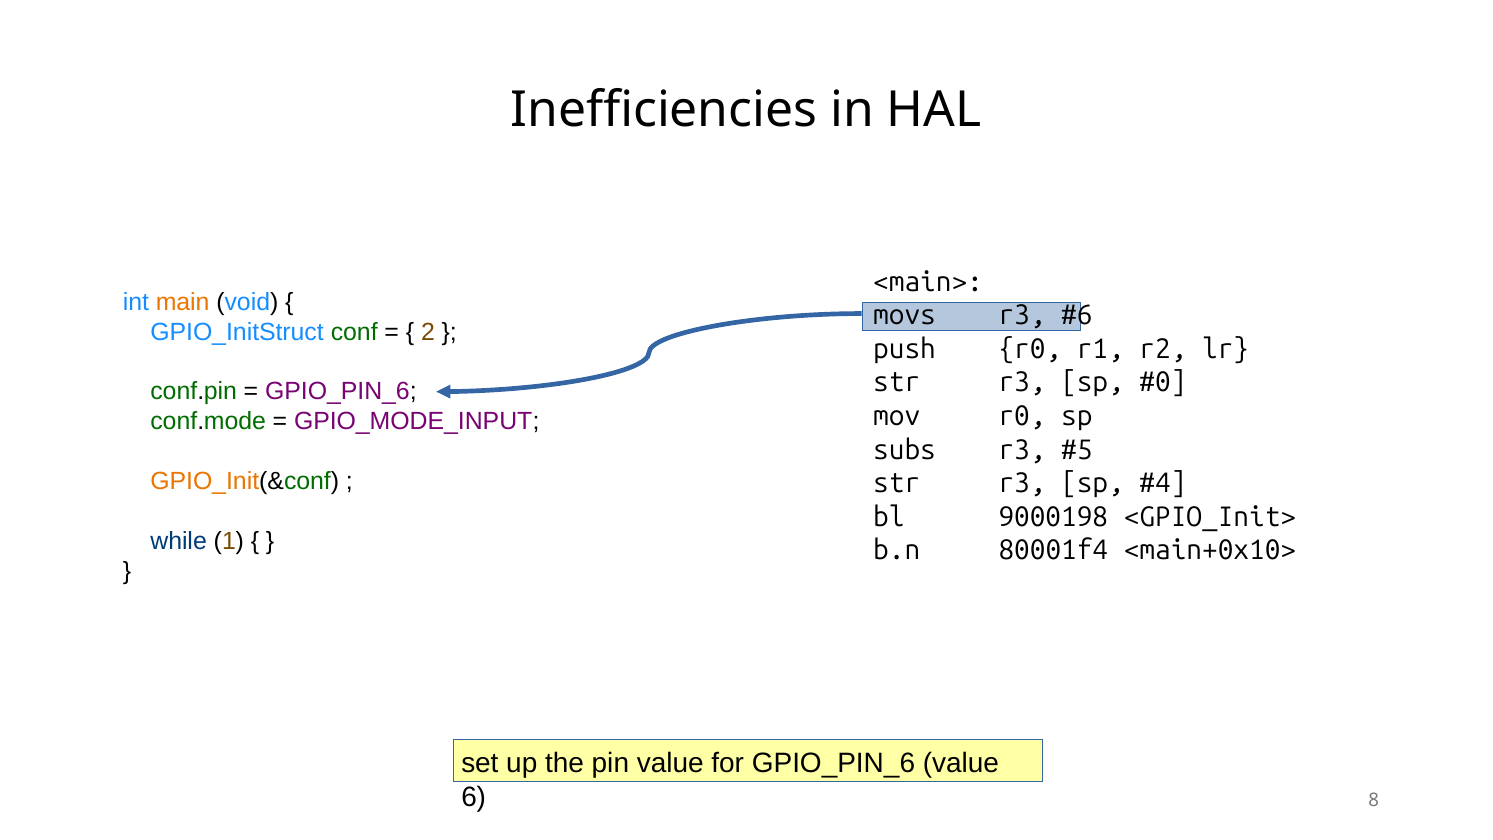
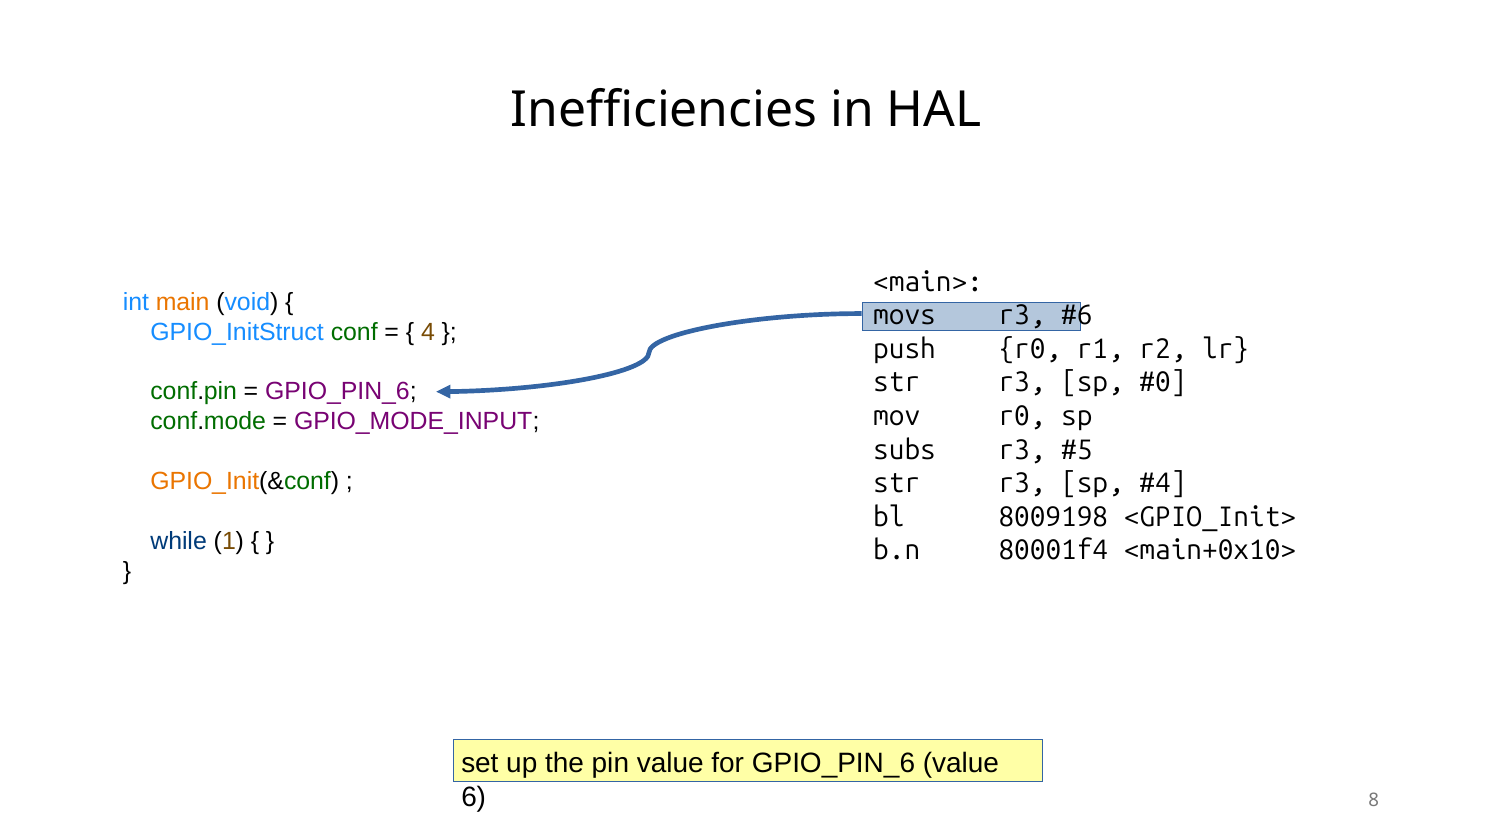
2: 2 -> 4
9000198: 9000198 -> 8009198
